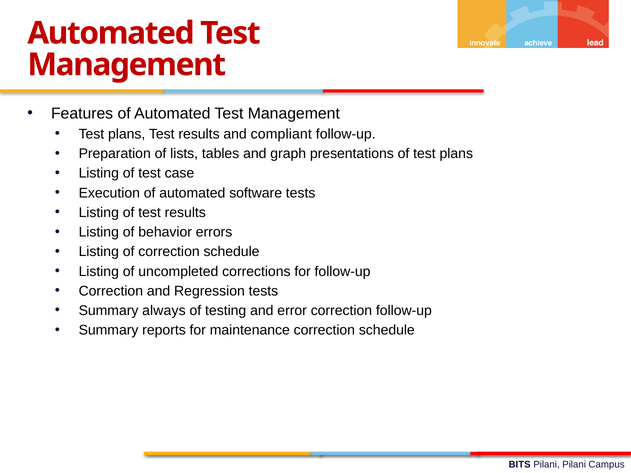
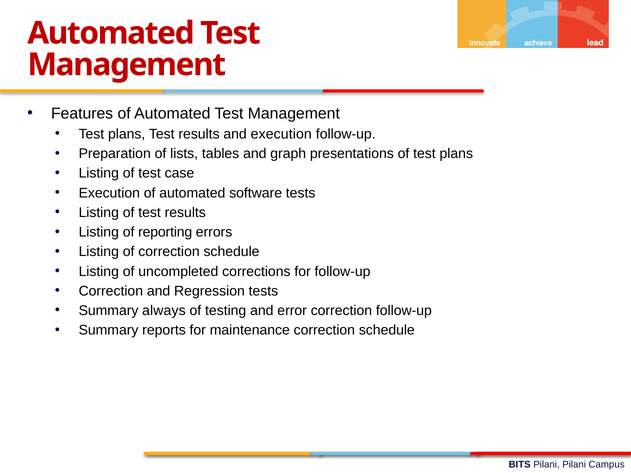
and compliant: compliant -> execution
behavior: behavior -> reporting
